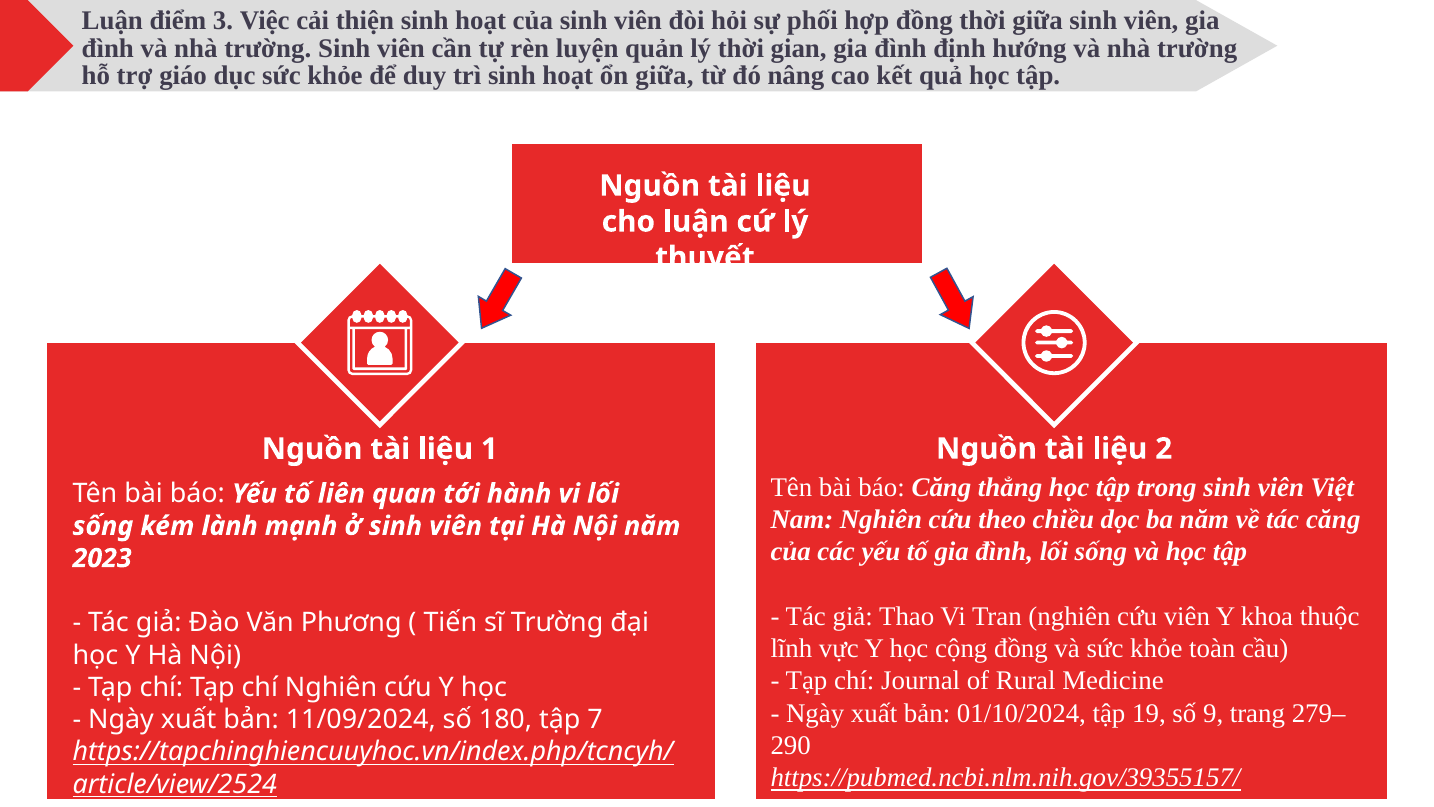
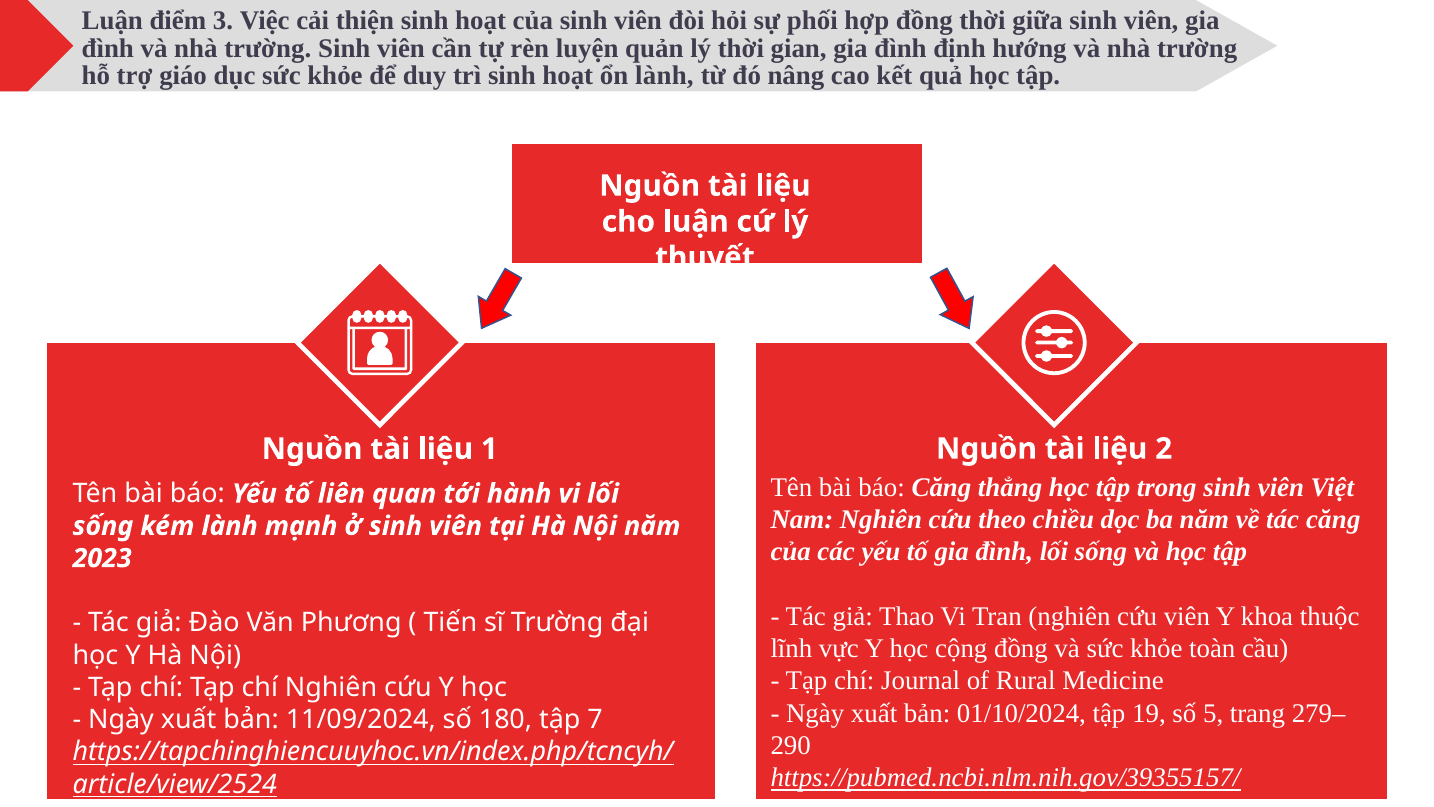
ổn giữa: giữa -> lành
9: 9 -> 5
